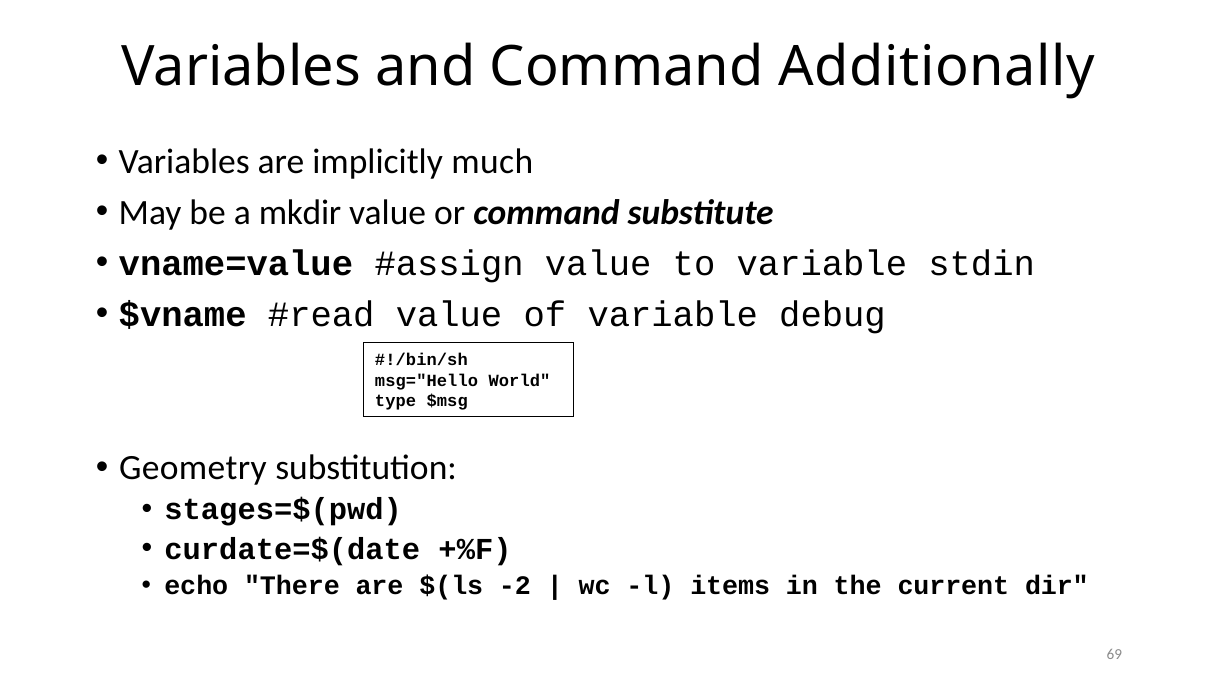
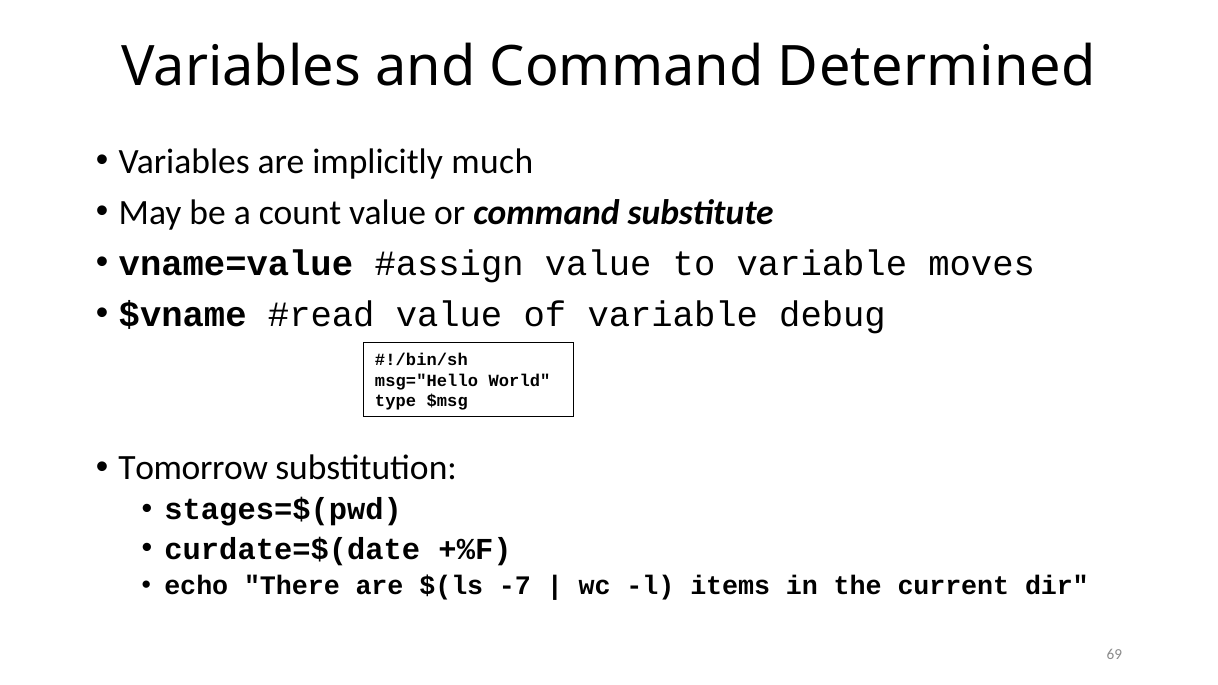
Additionally: Additionally -> Determined
mkdir: mkdir -> count
stdin: stdin -> moves
Geometry: Geometry -> Tomorrow
-2: -2 -> -7
